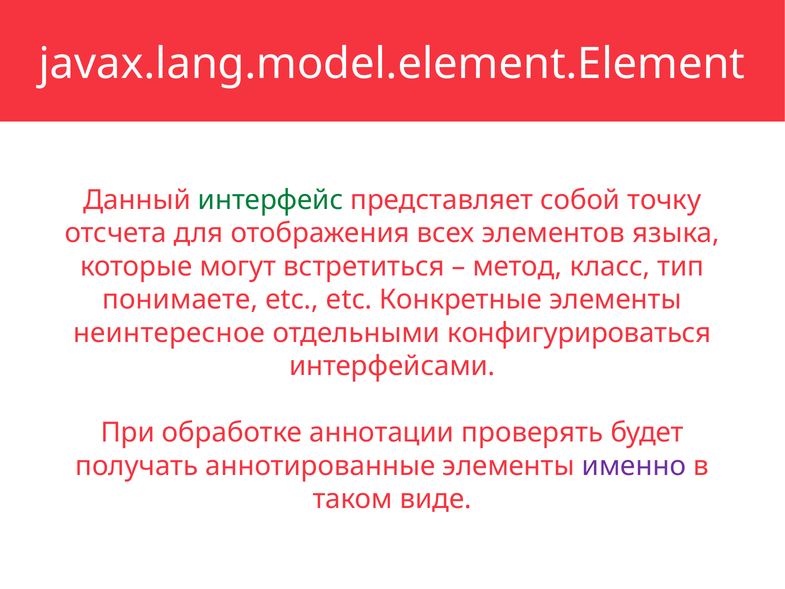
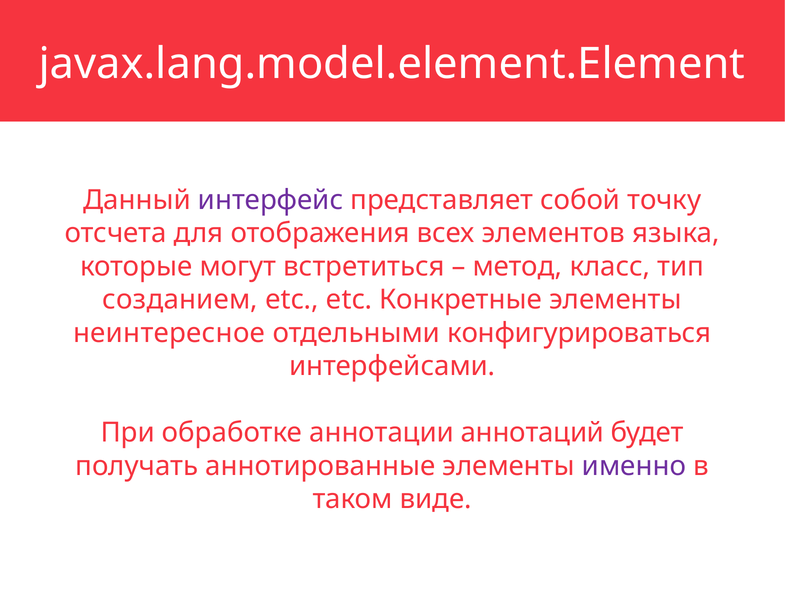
интерфейс colour: green -> purple
понимаете: понимаете -> созданием
проверять: проверять -> аннотаций
